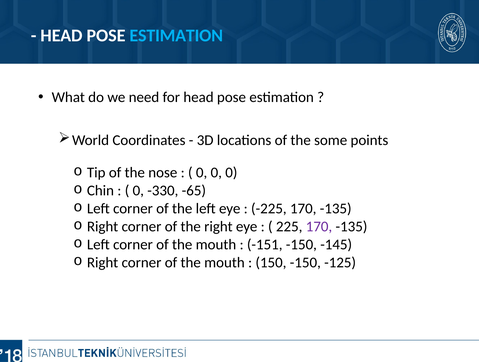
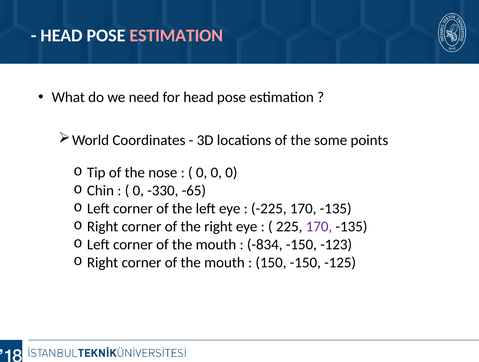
ESTIMATION at (176, 36) colour: light blue -> pink
-151: -151 -> -834
-145: -145 -> -123
